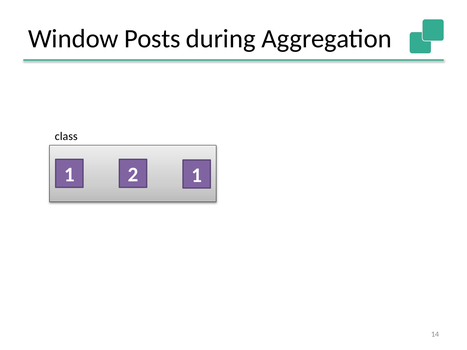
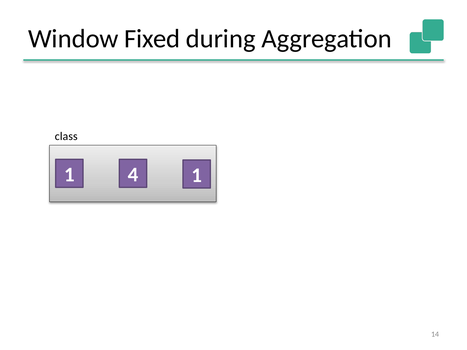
Posts: Posts -> Fixed
2: 2 -> 4
